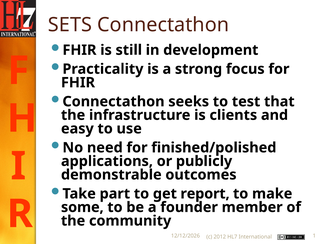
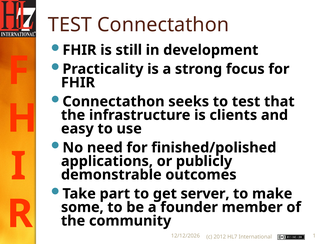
SETS at (70, 25): SETS -> TEST
report: report -> server
